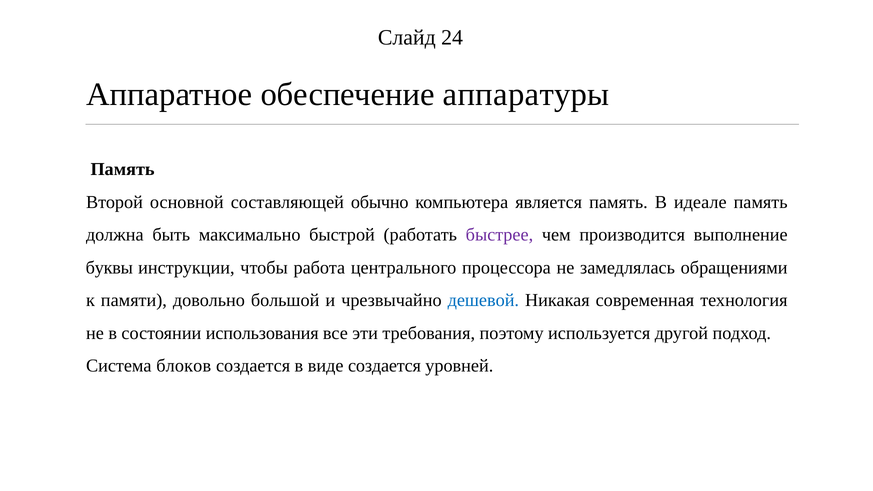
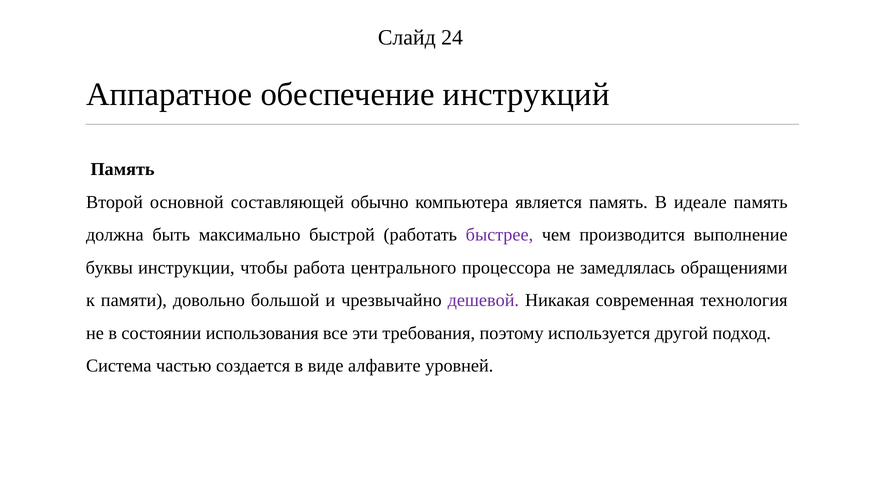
аппаратуры: аппаратуры -> инструкций
дешевой colour: blue -> purple
блоков: блоков -> частью
виде создается: создается -> алфавите
